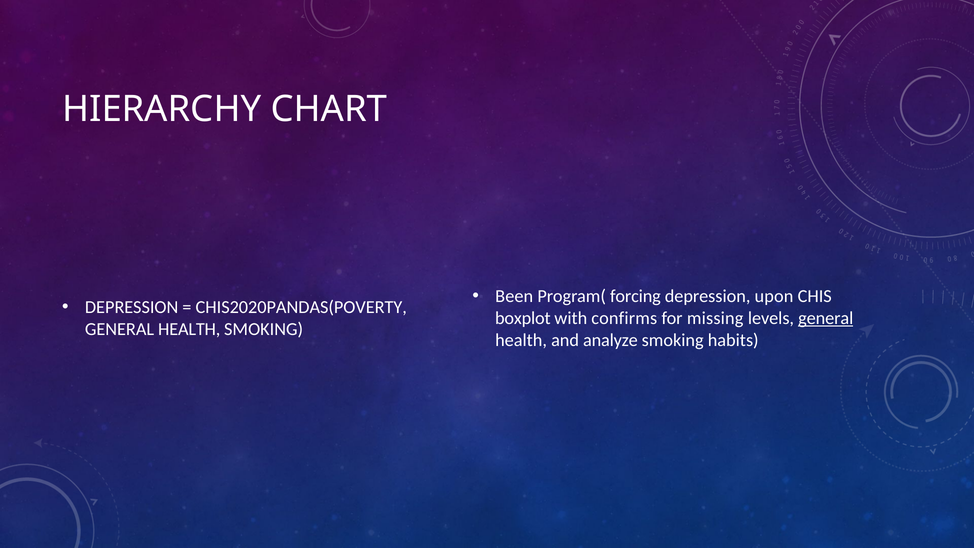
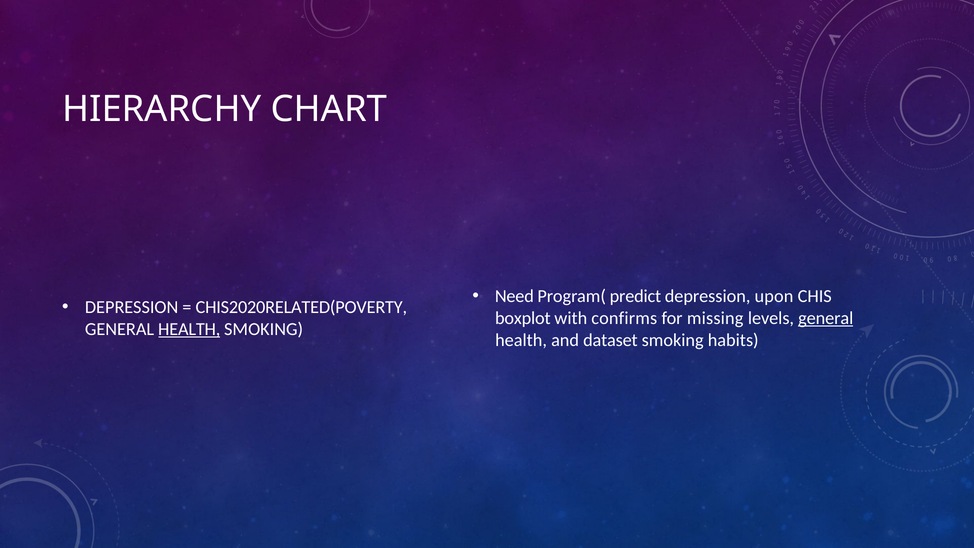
Been: Been -> Need
forcing: forcing -> predict
CHIS2020PANDAS(POVERTY: CHIS2020PANDAS(POVERTY -> CHIS2020RELATED(POVERTY
HEALTH at (189, 329) underline: none -> present
analyze: analyze -> dataset
